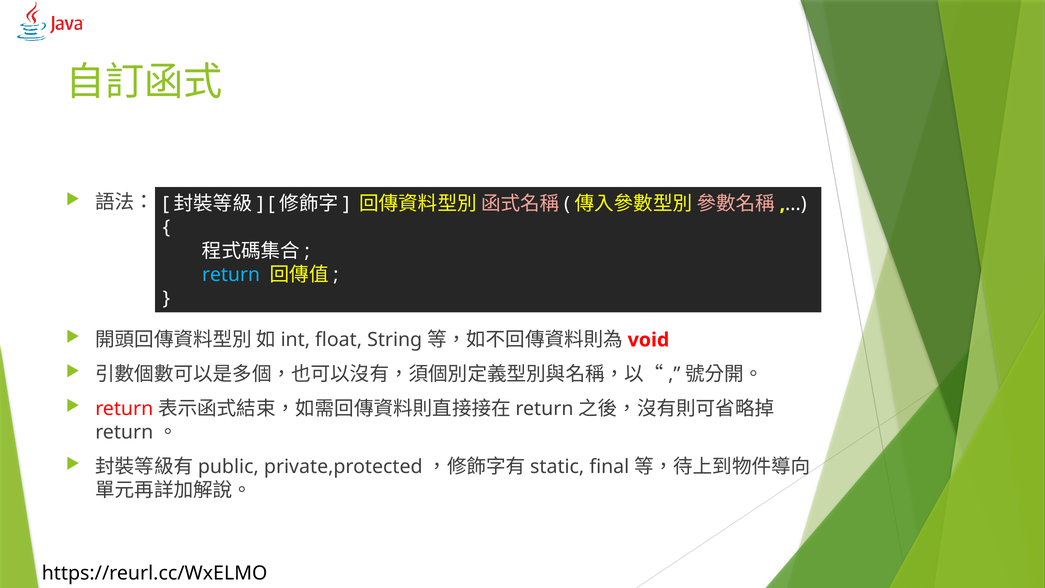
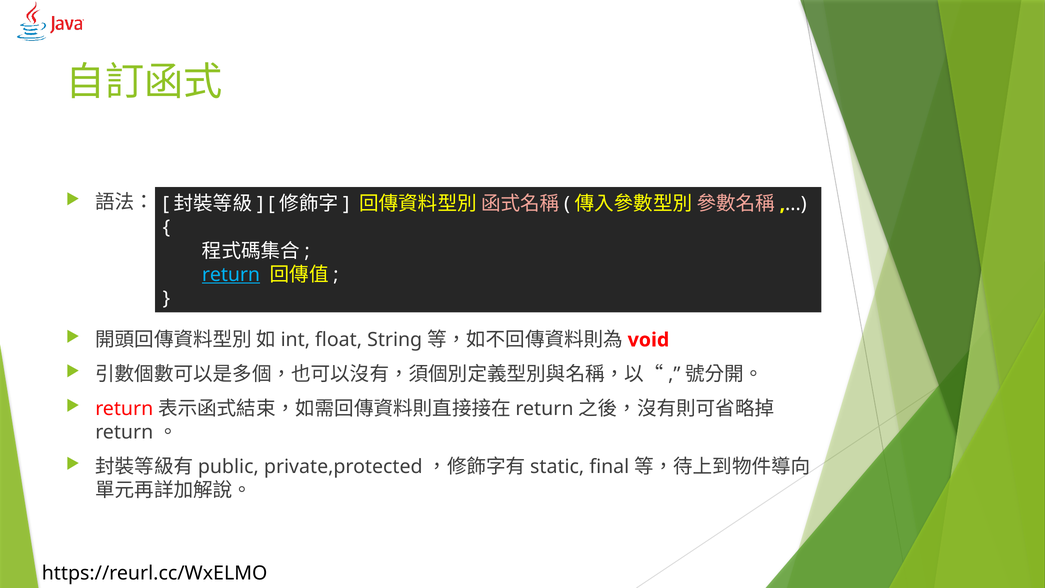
return underline: none -> present
